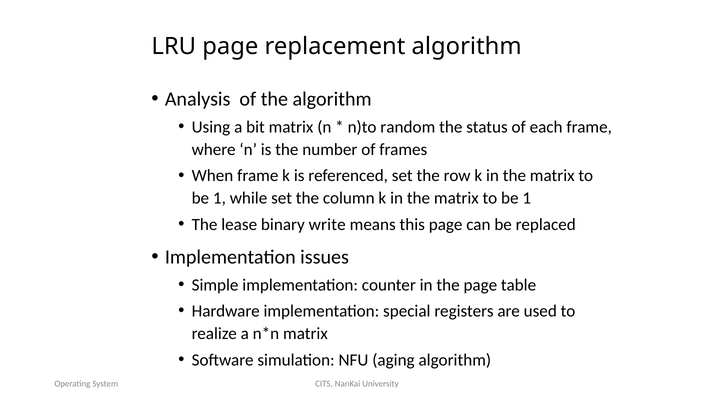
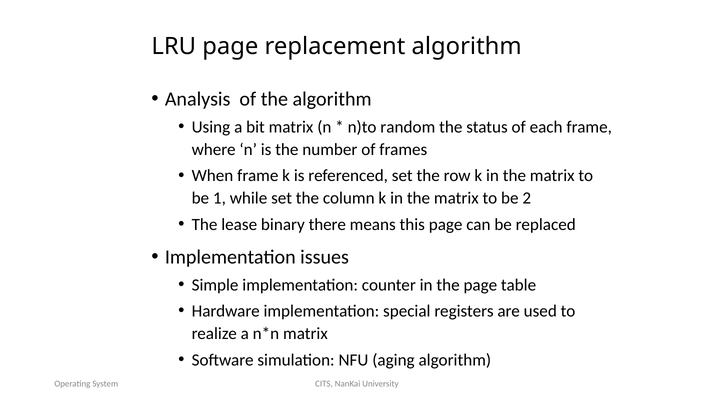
1 at (527, 198): 1 -> 2
write: write -> there
